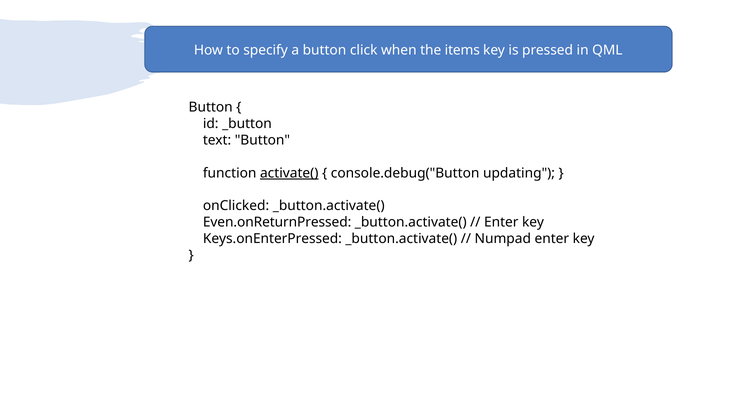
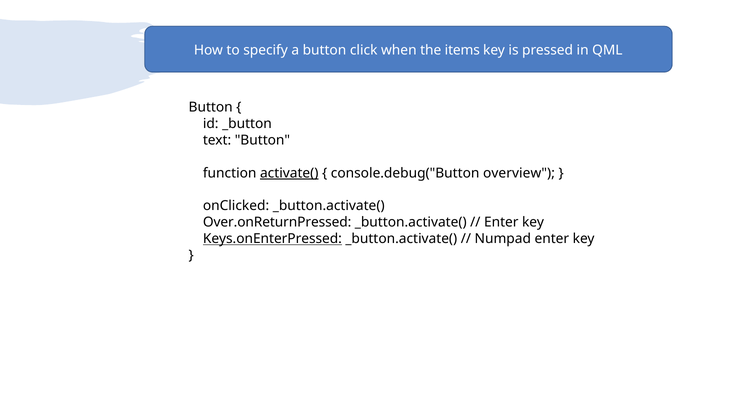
updating: updating -> overview
Even.onReturnPressed: Even.onReturnPressed -> Over.onReturnPressed
Keys.onEnterPressed underline: none -> present
